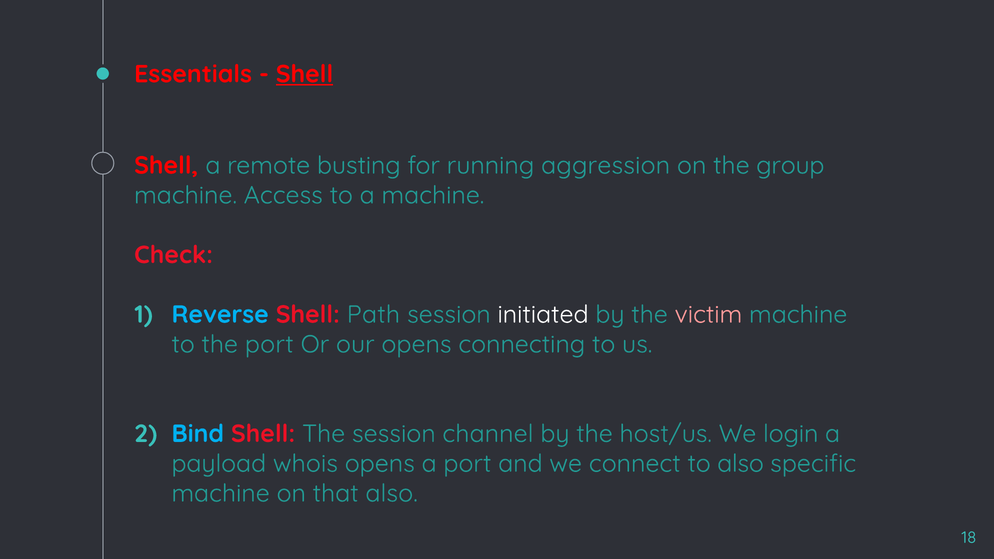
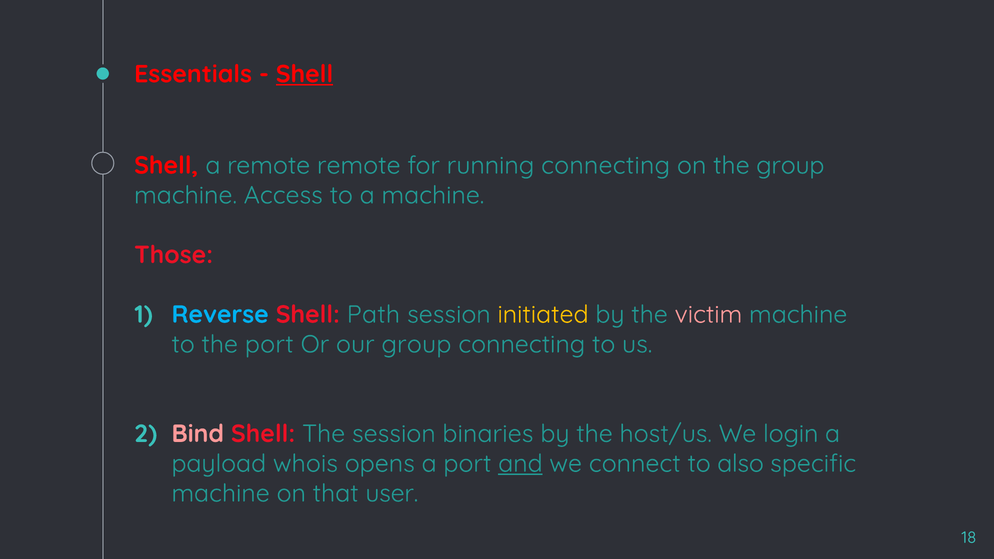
remote busting: busting -> remote
running aggression: aggression -> connecting
Check: Check -> Those
initiated colour: white -> yellow
our opens: opens -> group
Bind colour: light blue -> pink
channel: channel -> binaries
and underline: none -> present
that also: also -> user
